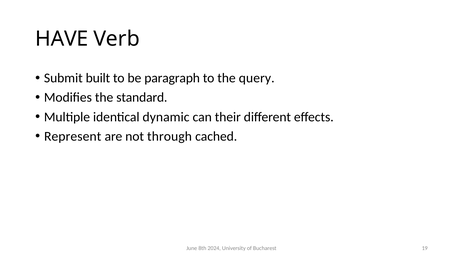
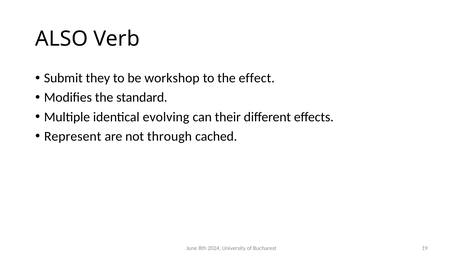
HAVE: HAVE -> ALSO
built: built -> they
paragraph: paragraph -> workshop
query: query -> effect
dynamic: dynamic -> evolving
